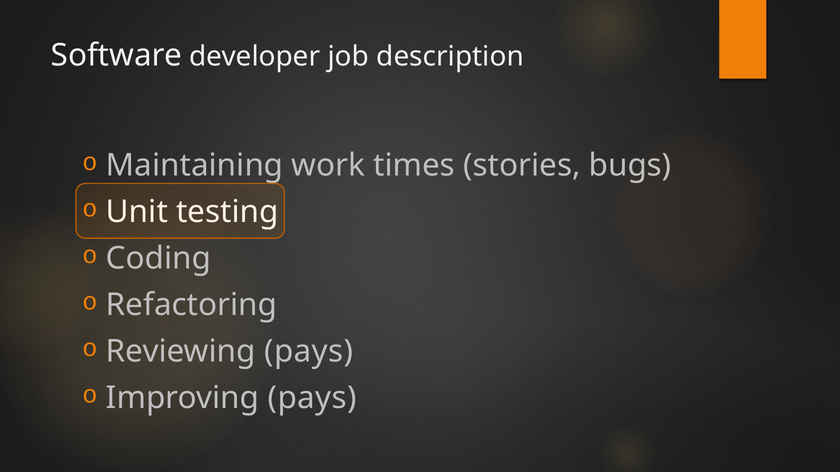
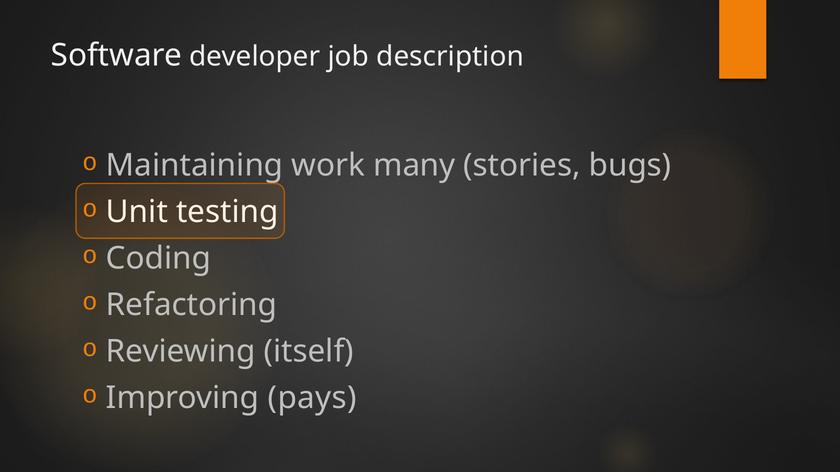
times: times -> many
Reviewing pays: pays -> itself
